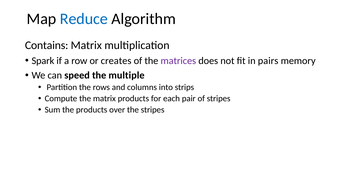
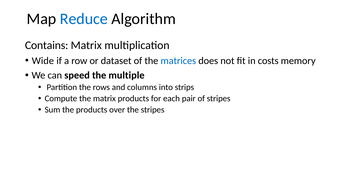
Spark: Spark -> Wide
creates: creates -> dataset
matrices colour: purple -> blue
pairs: pairs -> costs
